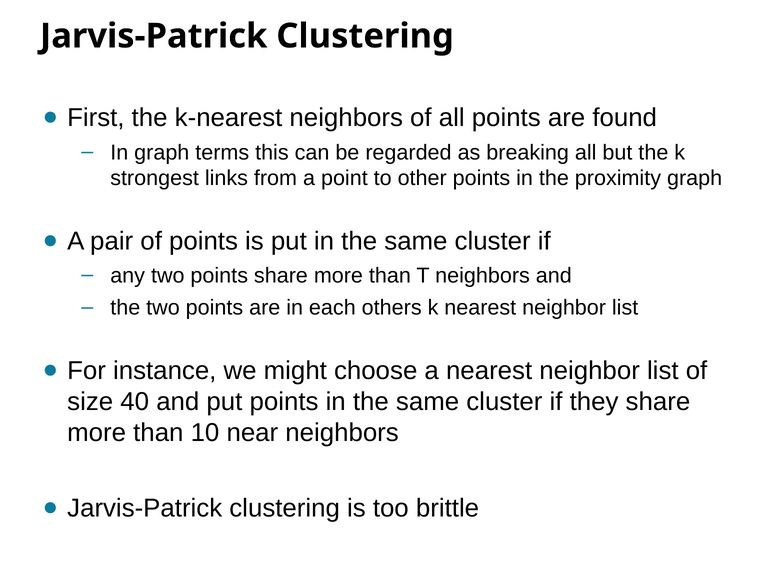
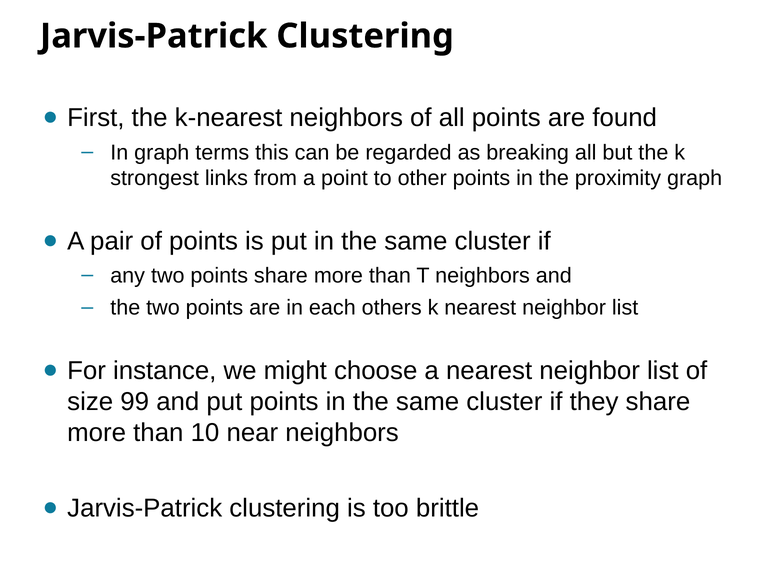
40: 40 -> 99
